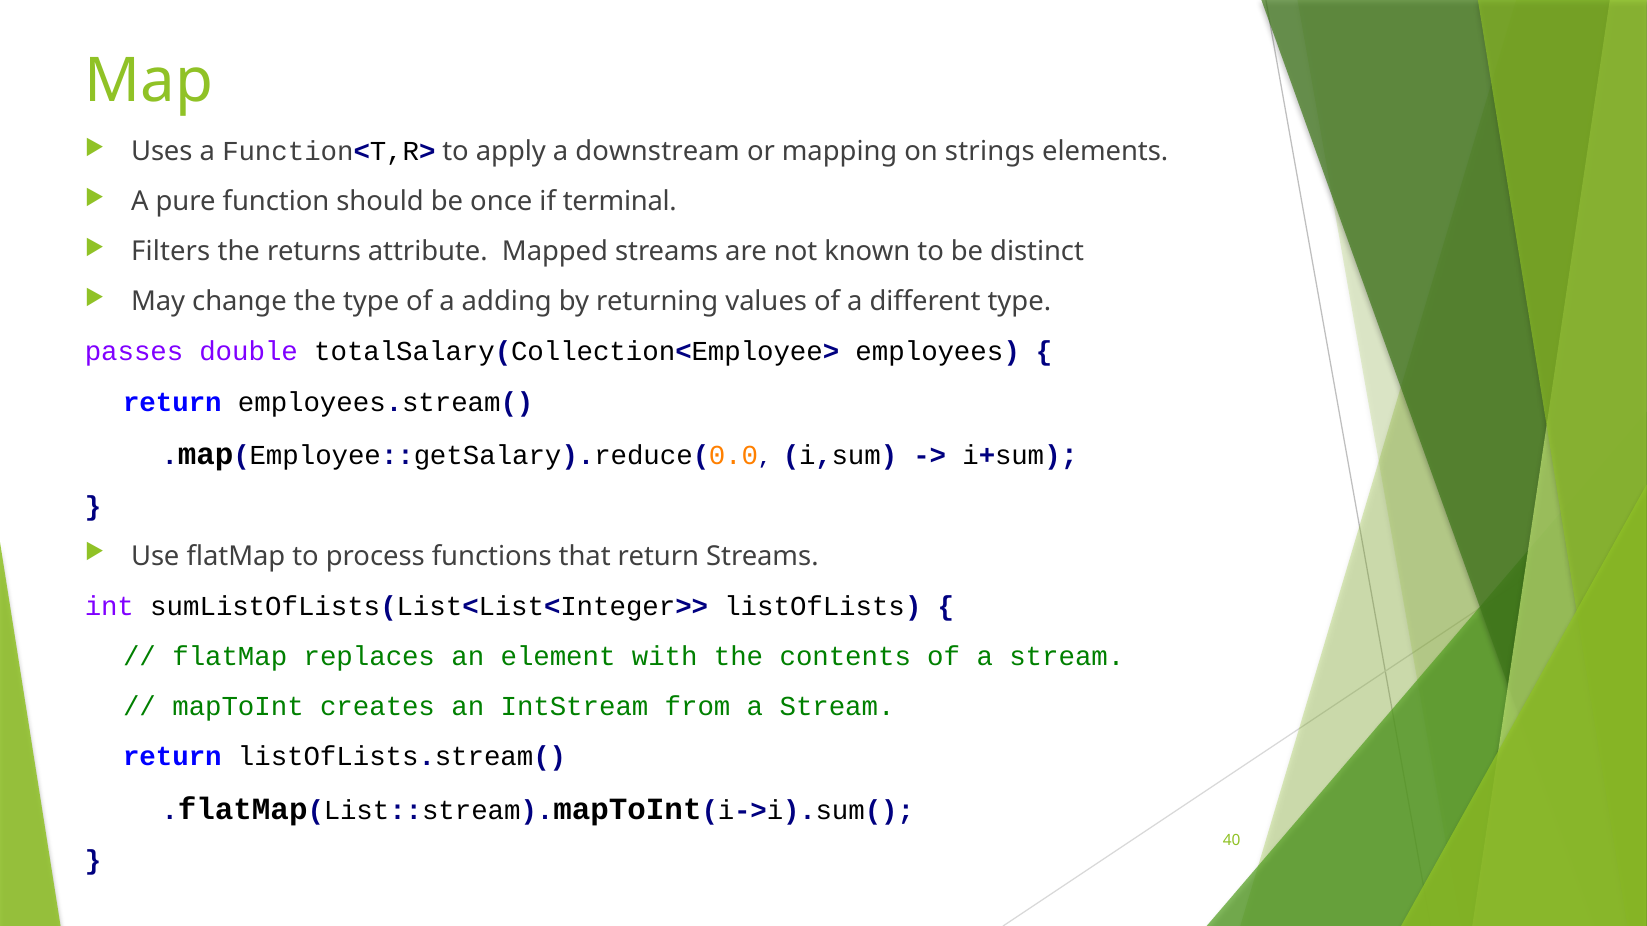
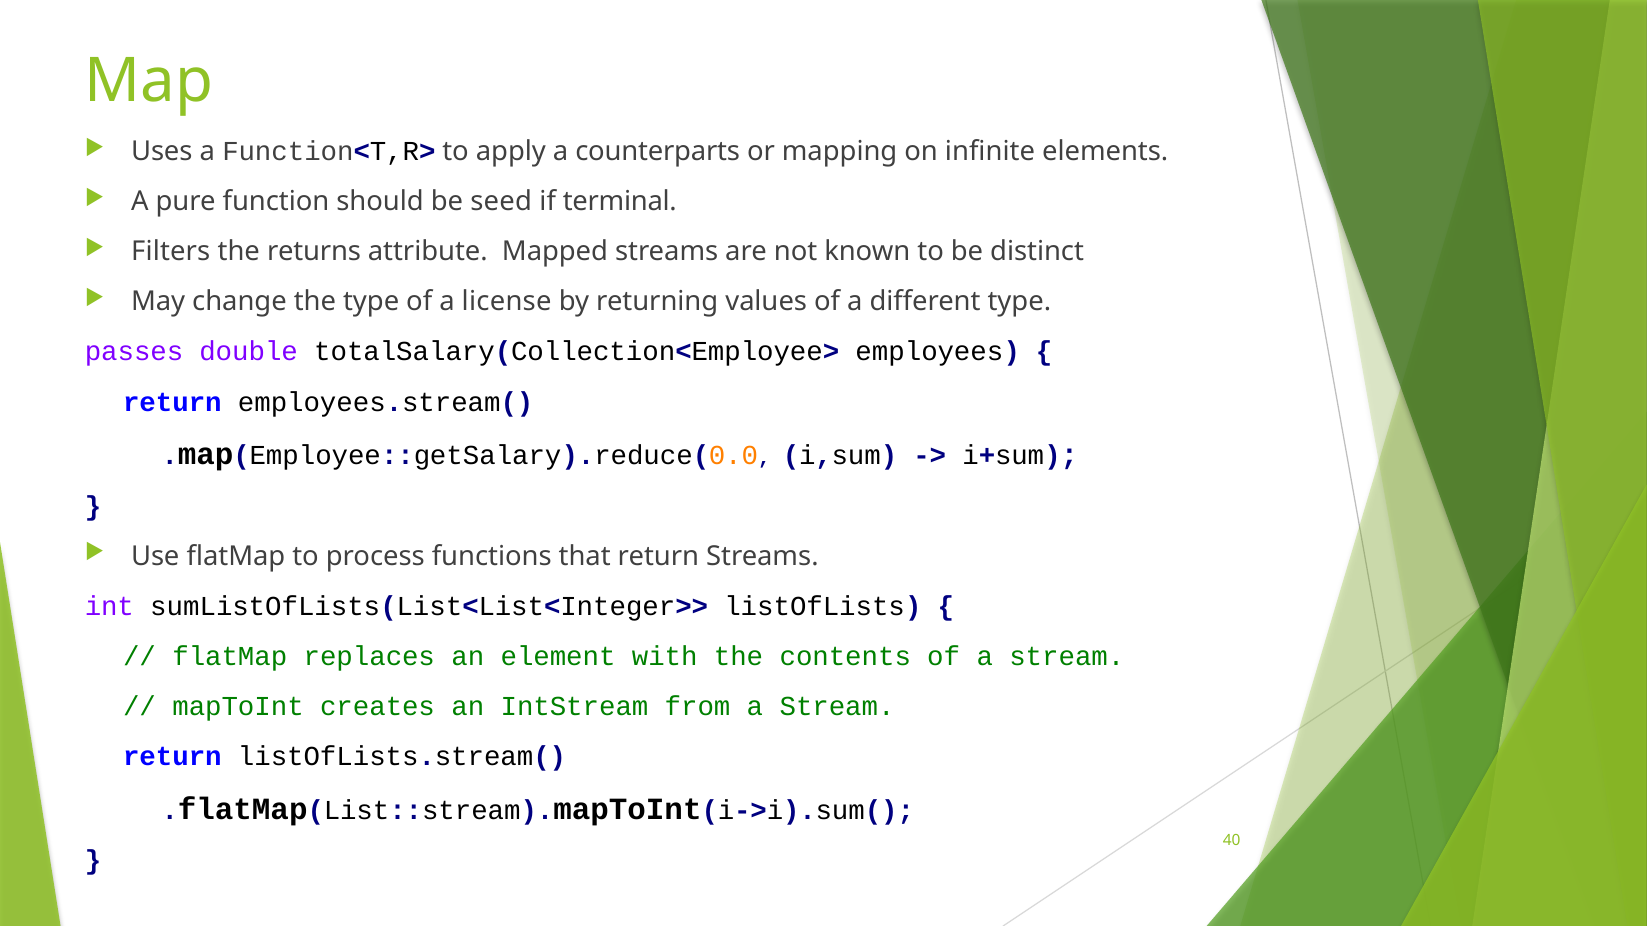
downstream: downstream -> counterparts
strings: strings -> infinite
once: once -> seed
adding: adding -> license
